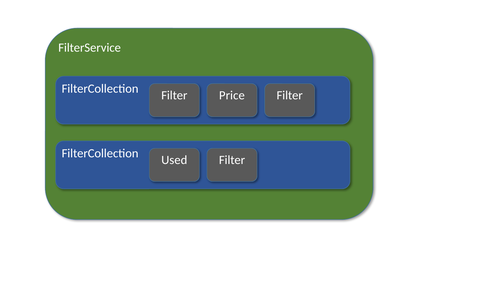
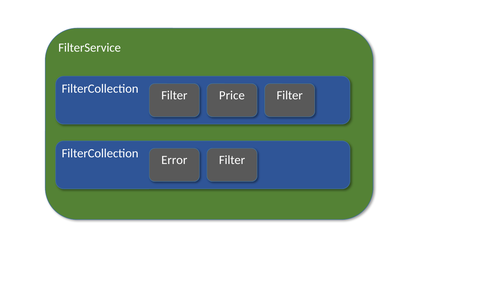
Used: Used -> Error
